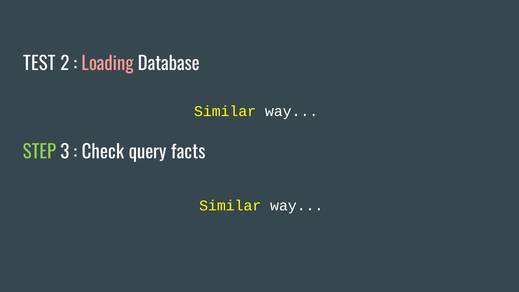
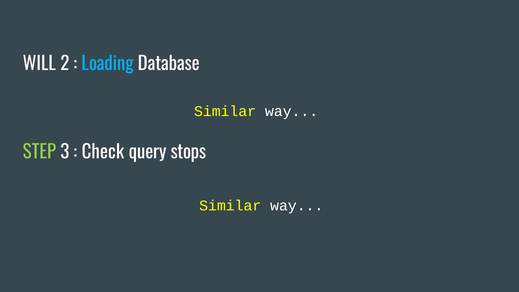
TEST: TEST -> WILL
Loading colour: pink -> light blue
facts: facts -> stops
